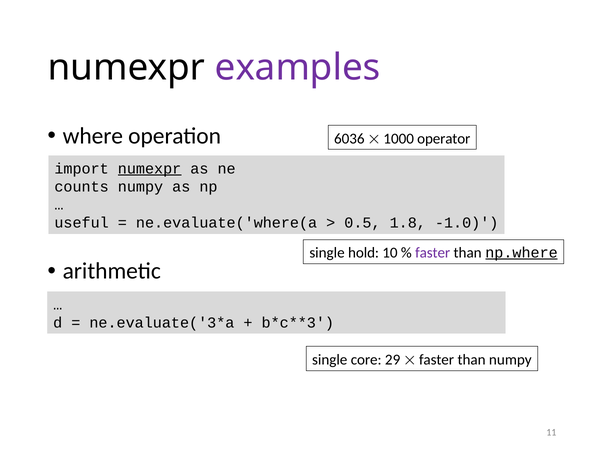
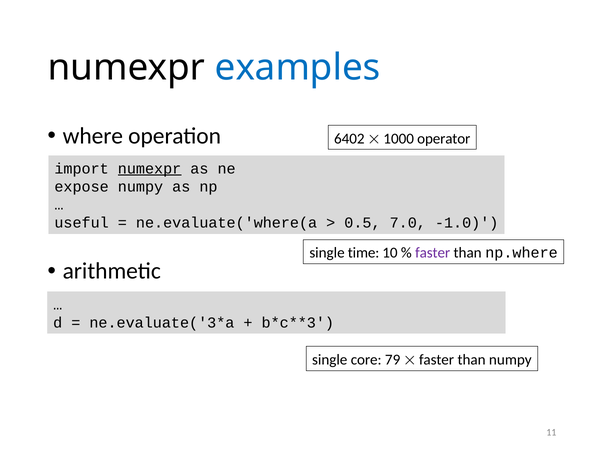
examples colour: purple -> blue
6036: 6036 -> 6402
counts: counts -> expose
1.8: 1.8 -> 7.0
hold: hold -> time
np.where underline: present -> none
29: 29 -> 79
